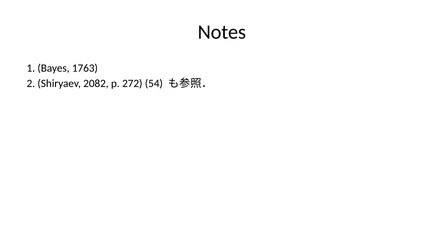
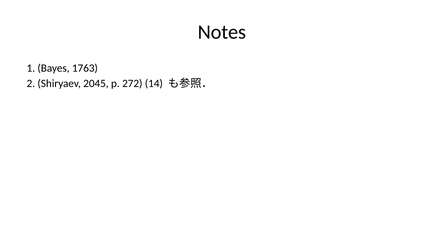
2082: 2082 -> 2045
54: 54 -> 14
